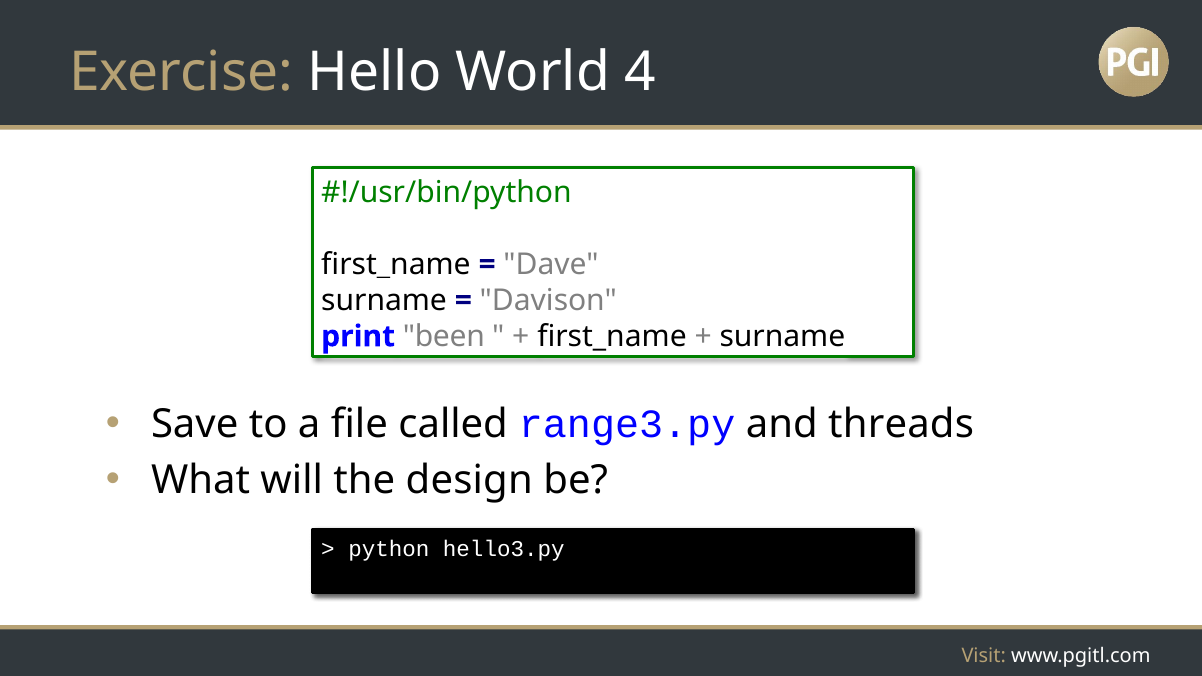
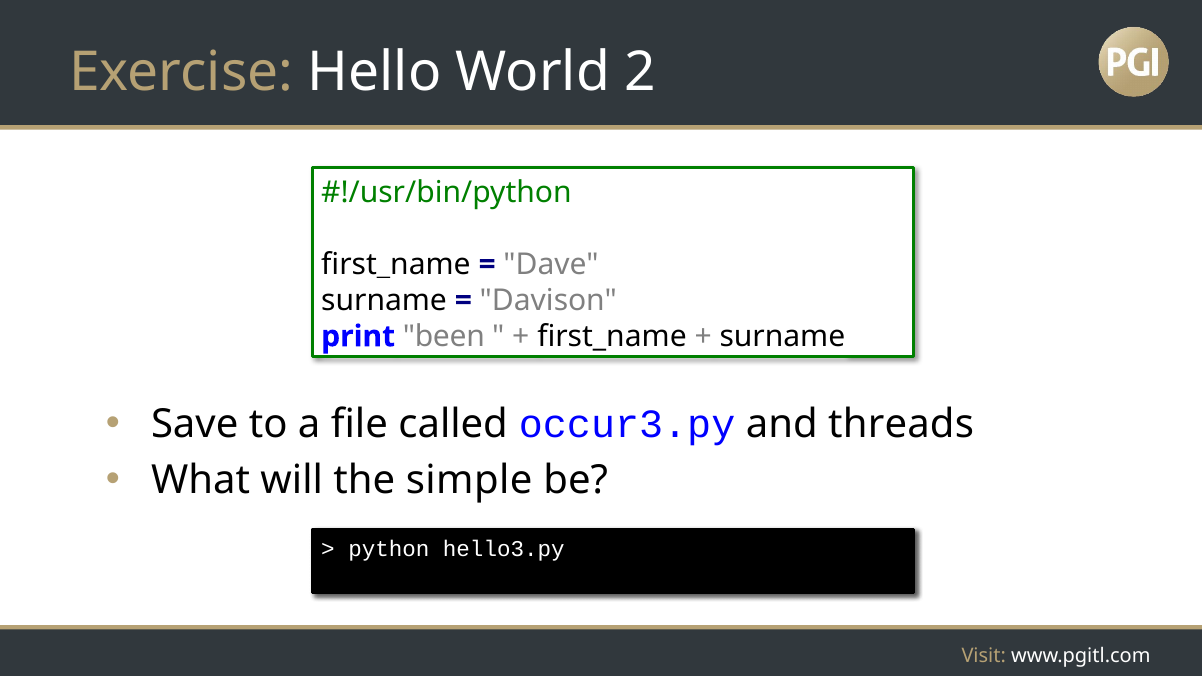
4: 4 -> 2
range3.py: range3.py -> occur3.py
design: design -> simple
